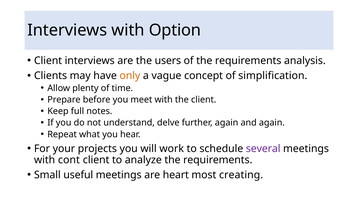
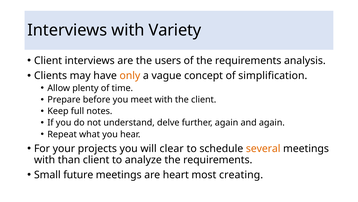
Option: Option -> Variety
work: work -> clear
several colour: purple -> orange
cont: cont -> than
useful: useful -> future
